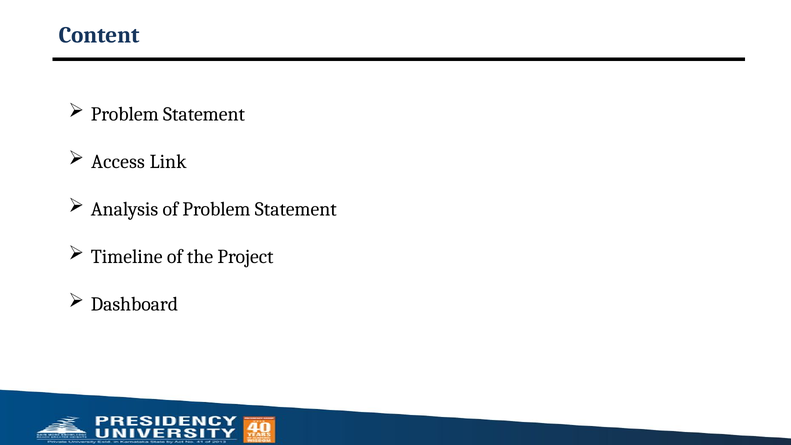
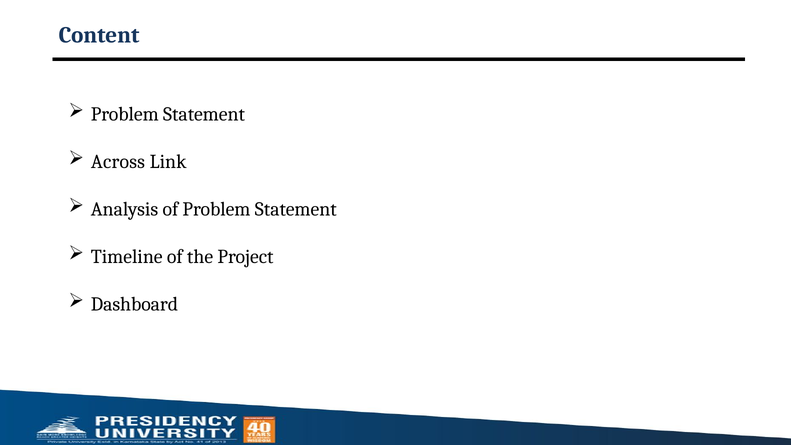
Access: Access -> Across
